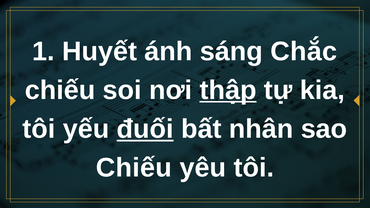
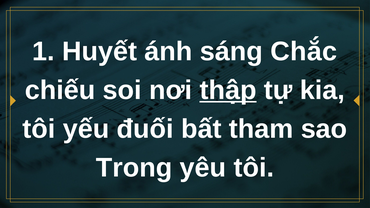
đuối underline: present -> none
nhân: nhân -> tham
Chiếu at (134, 168): Chiếu -> Trong
